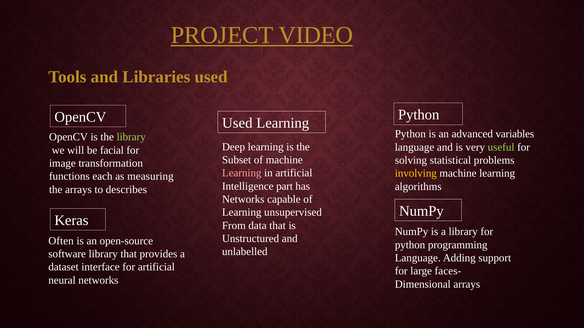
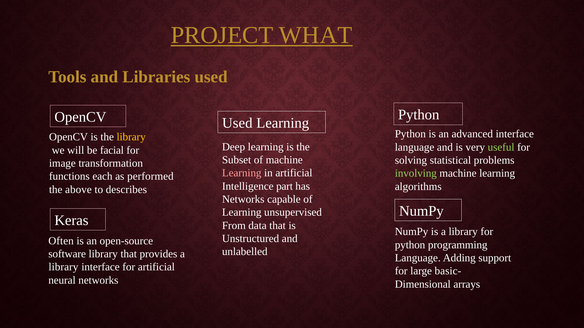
VIDEO: VIDEO -> WHAT
advanced variables: variables -> interface
library at (131, 137) colour: light green -> yellow
involving colour: yellow -> light green
measuring: measuring -> performed
the arrays: arrays -> above
dataset at (64, 267): dataset -> library
faces-: faces- -> basic-
